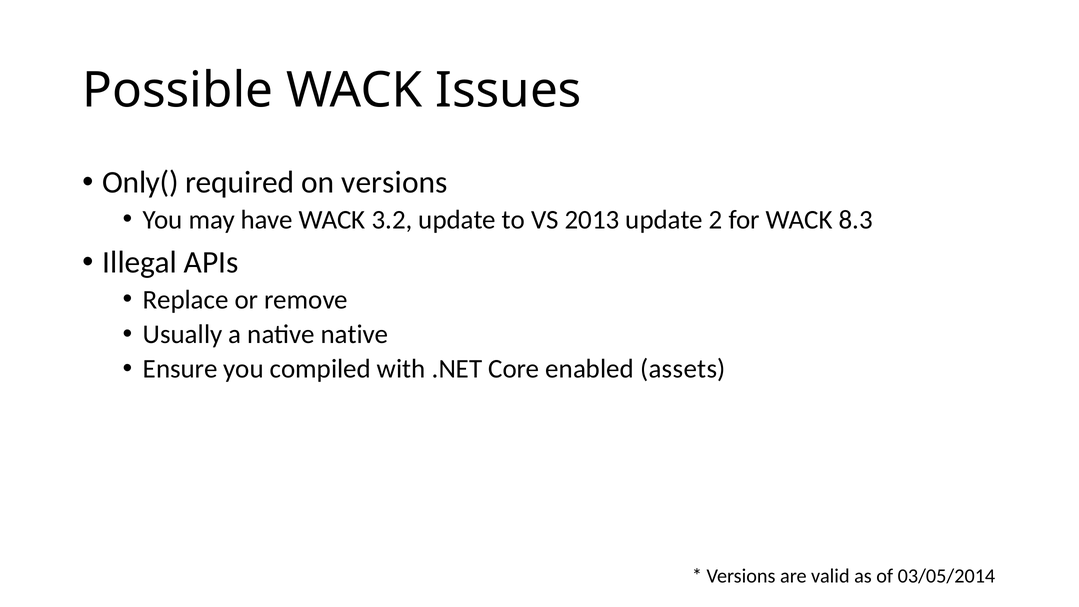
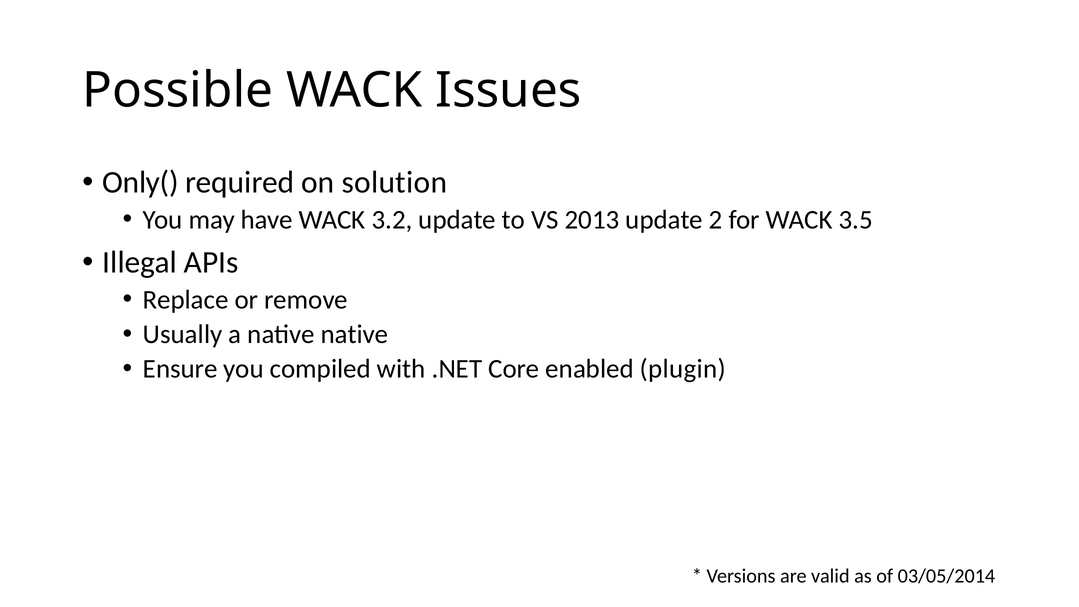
on versions: versions -> solution
8.3: 8.3 -> 3.5
assets: assets -> plugin
